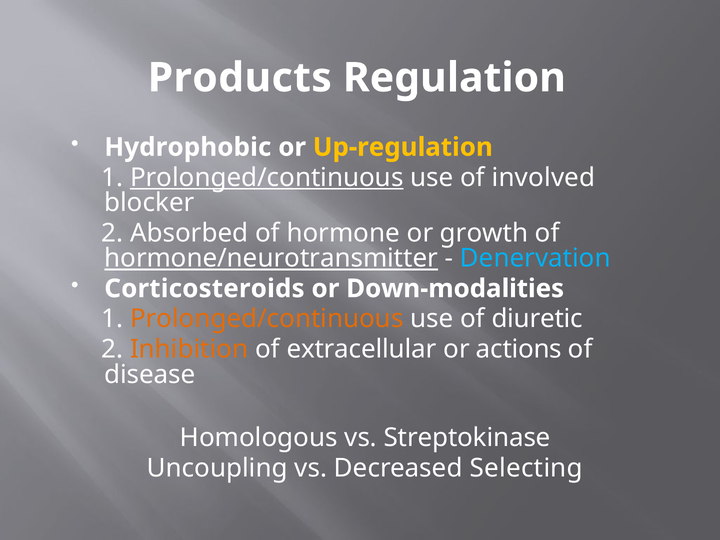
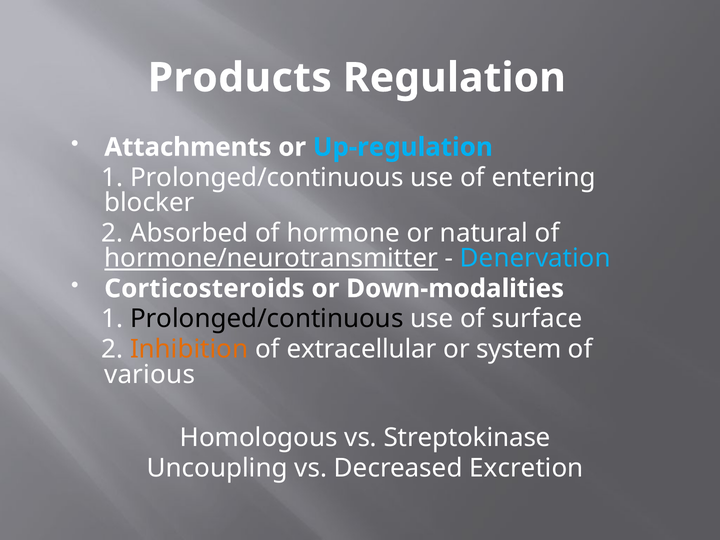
Hydrophobic: Hydrophobic -> Attachments
Up-regulation colour: yellow -> light blue
Prolonged/continuous at (267, 177) underline: present -> none
involved: involved -> entering
growth: growth -> natural
Prolonged/continuous at (267, 319) colour: orange -> black
diuretic: diuretic -> surface
actions: actions -> system
disease: disease -> various
Selecting: Selecting -> Excretion
